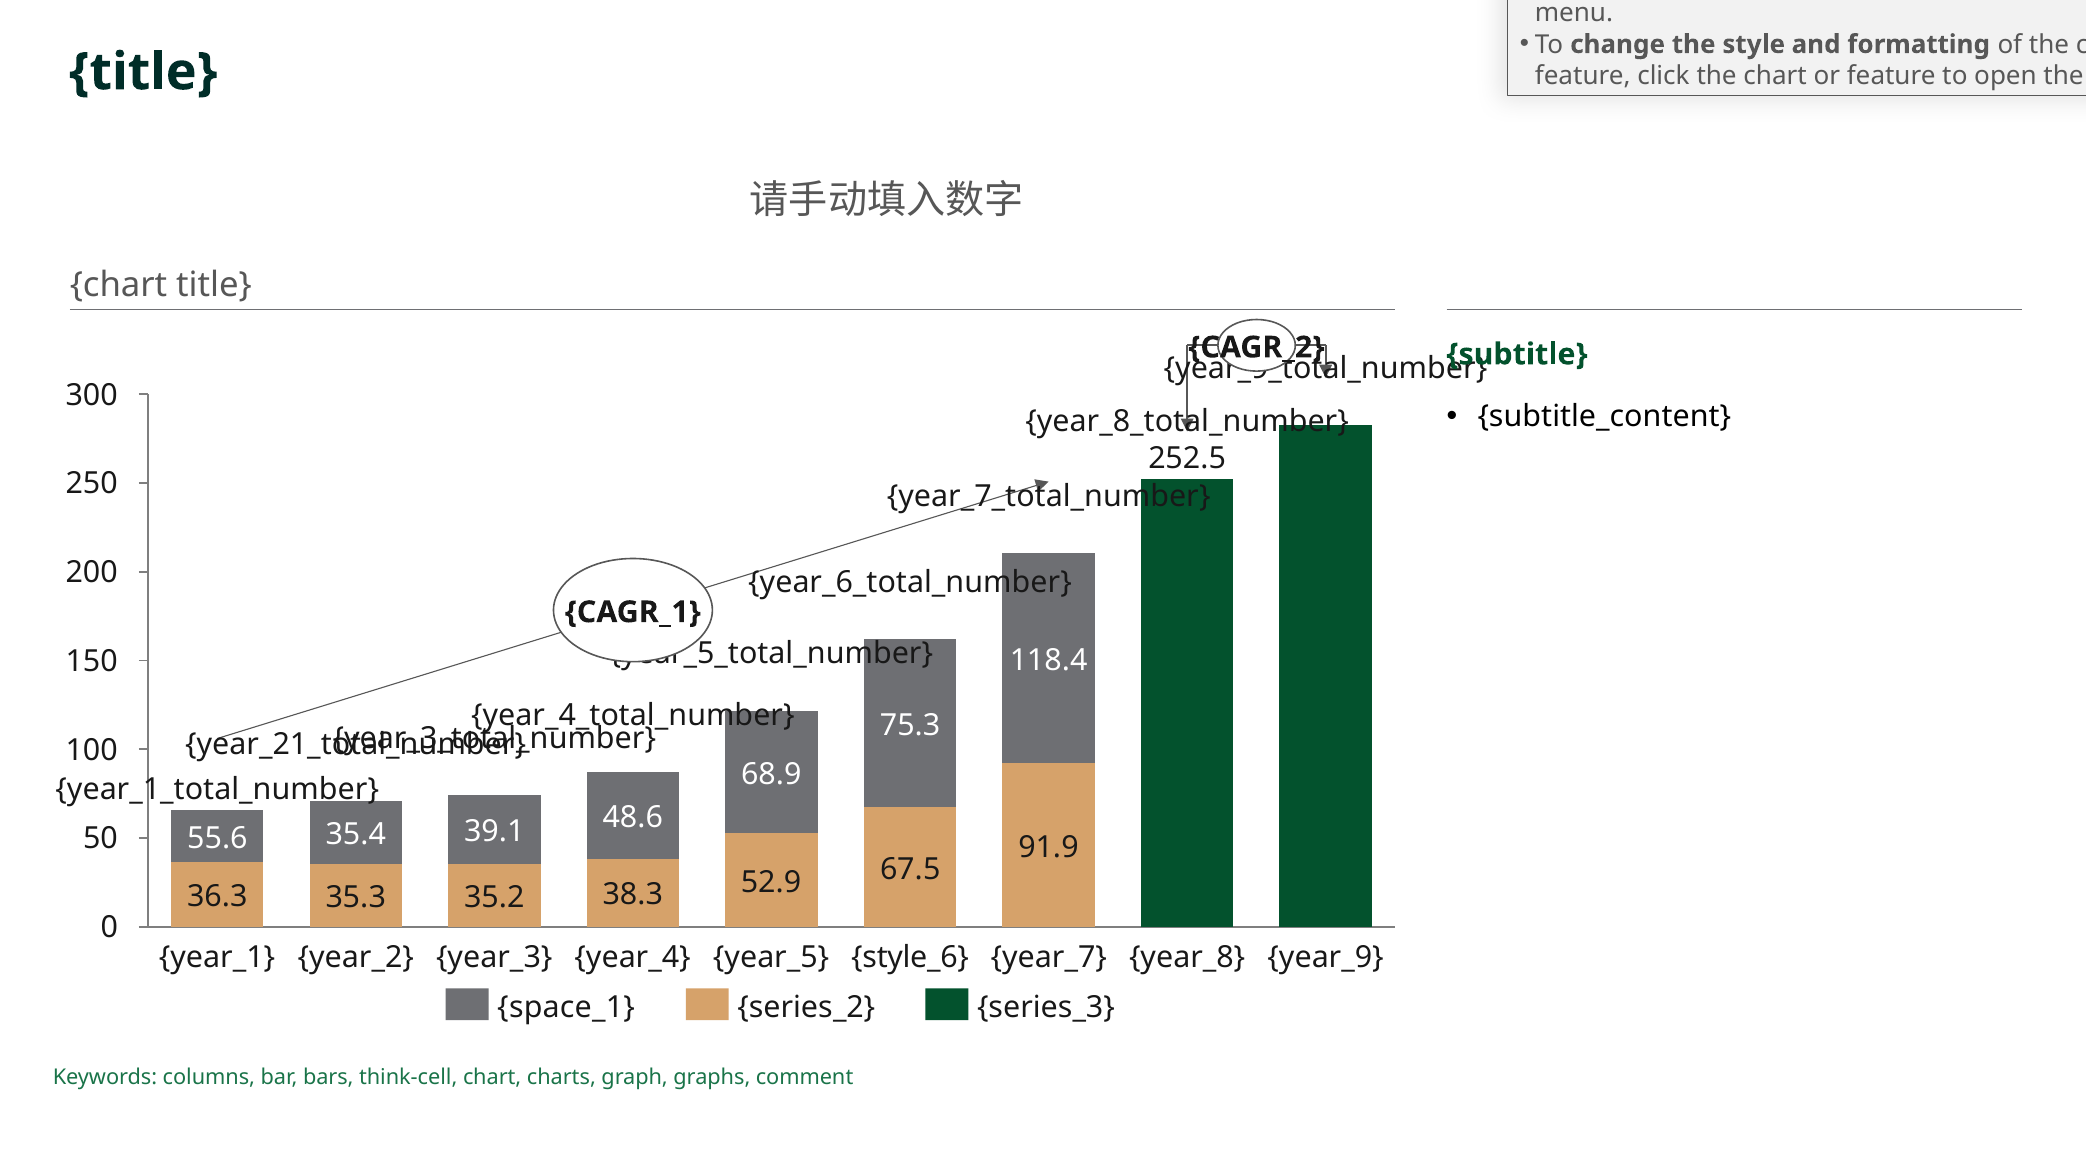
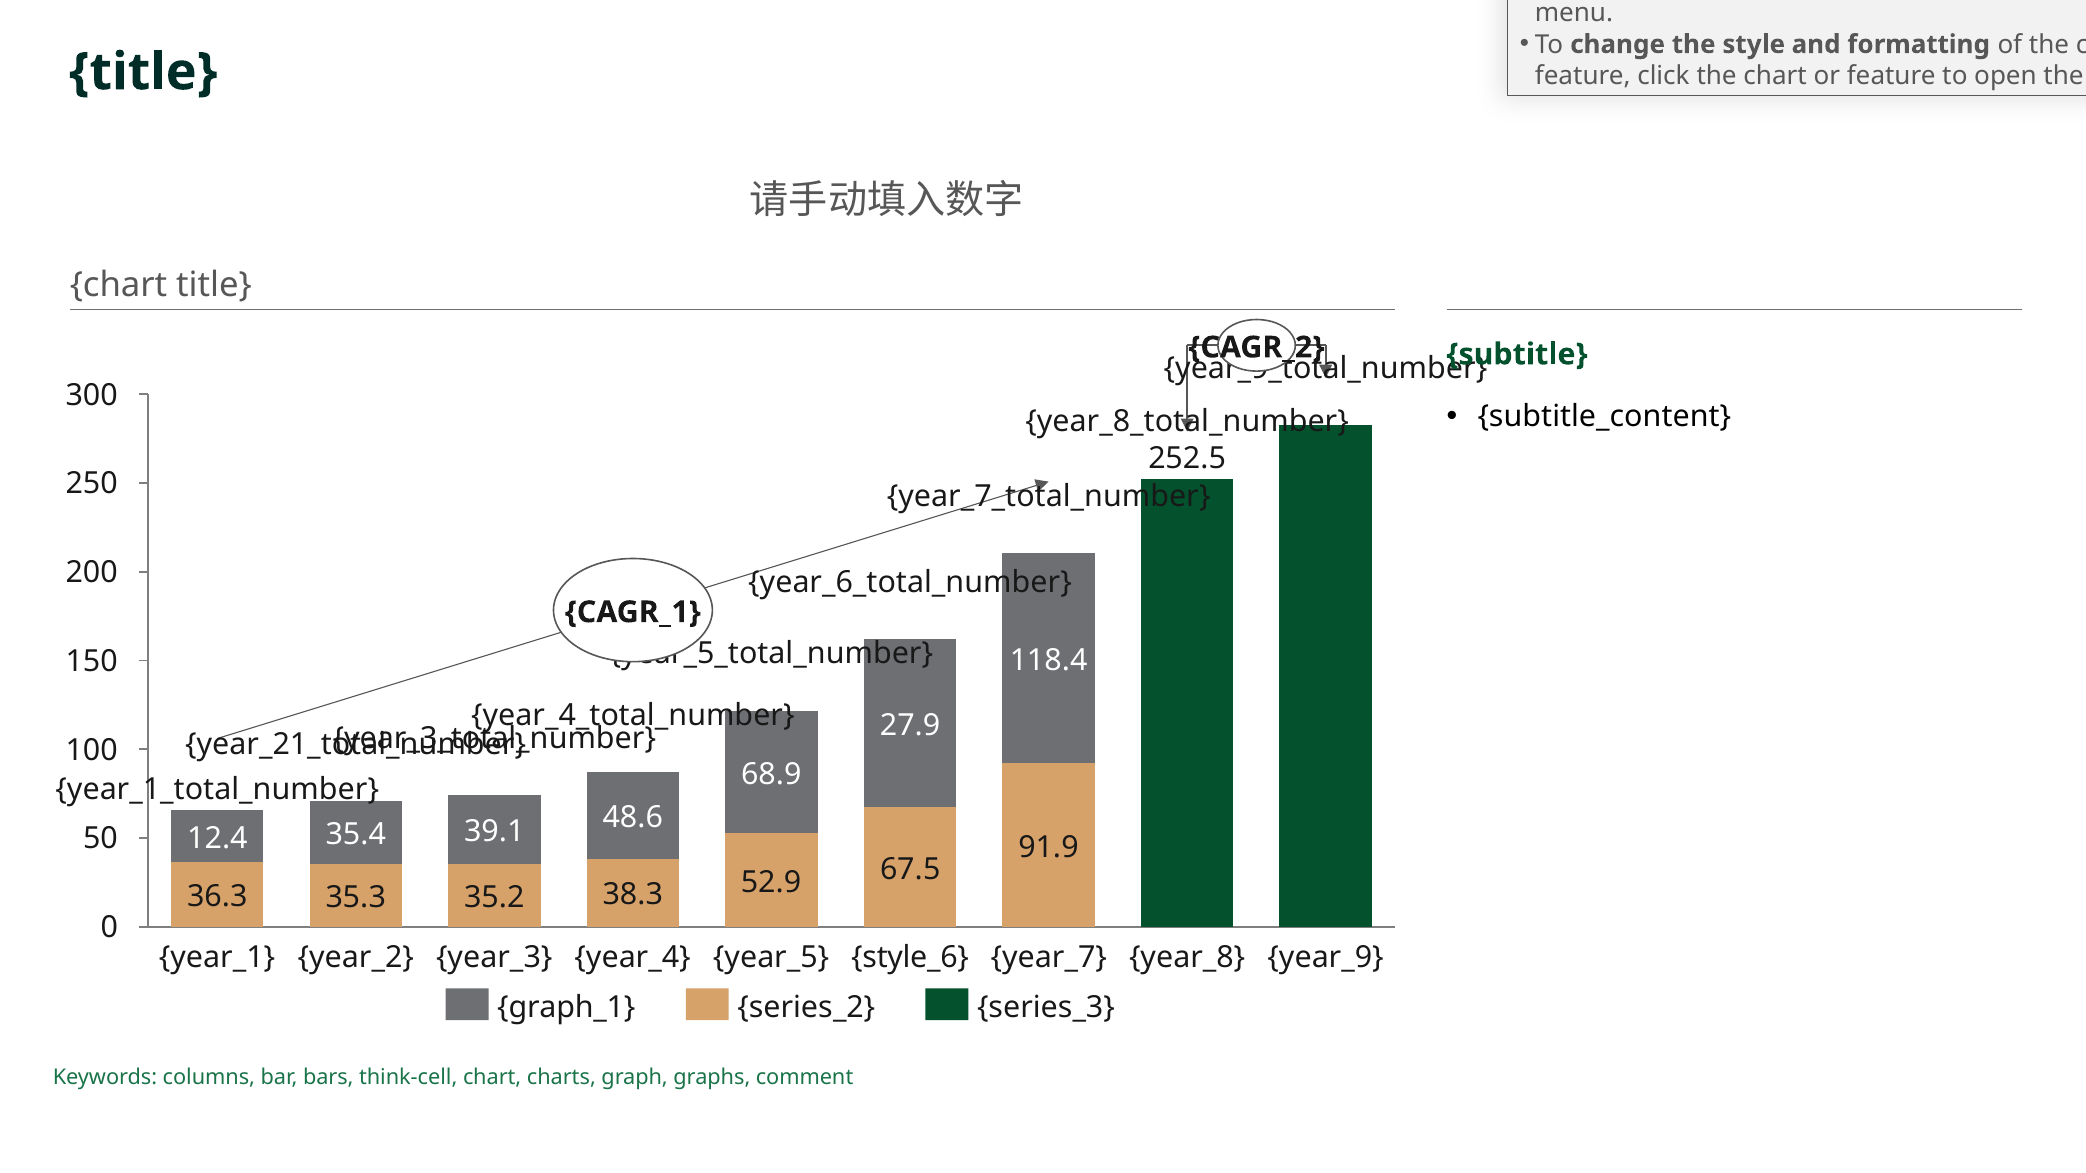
75.3: 75.3 -> 27.9
55.6: 55.6 -> 12.4
space_1: space_1 -> graph_1
